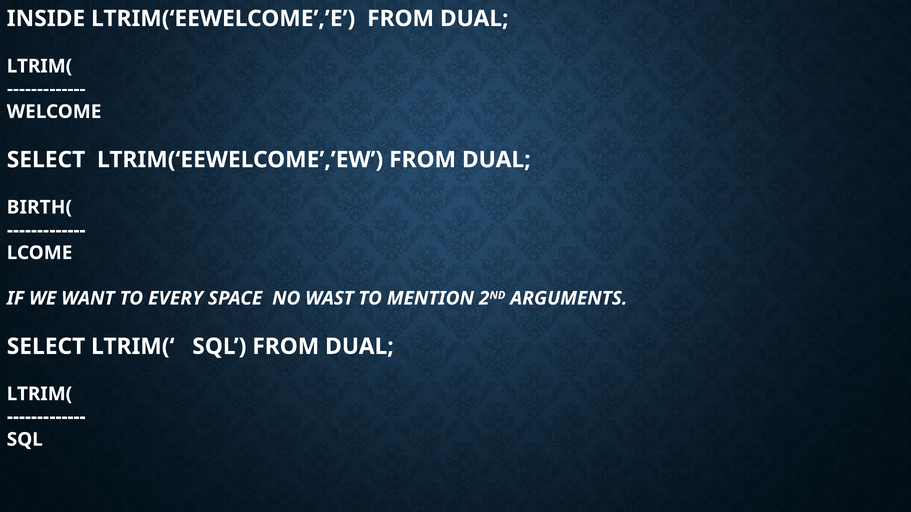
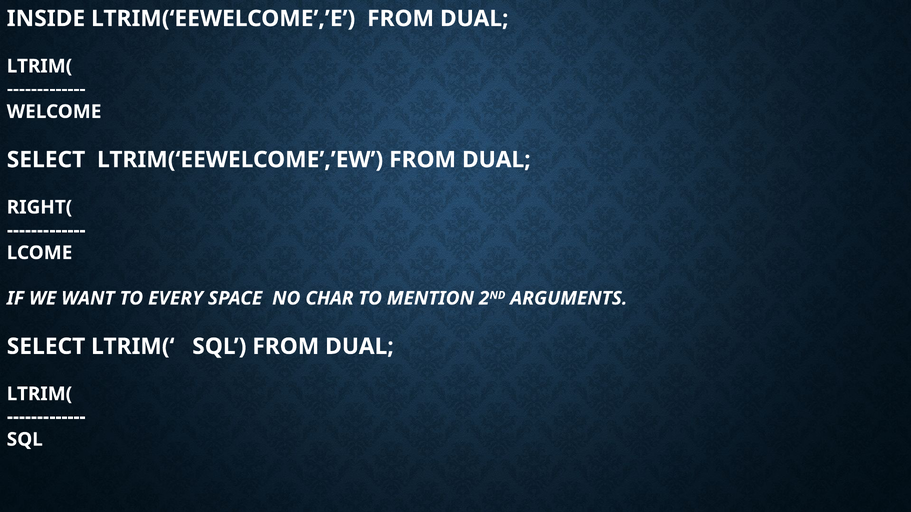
BIRTH(: BIRTH( -> RIGHT(
WAST: WAST -> CHAR
